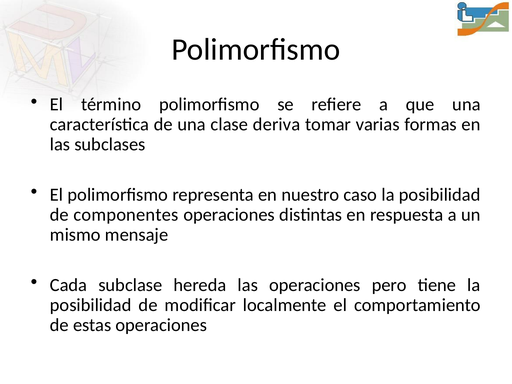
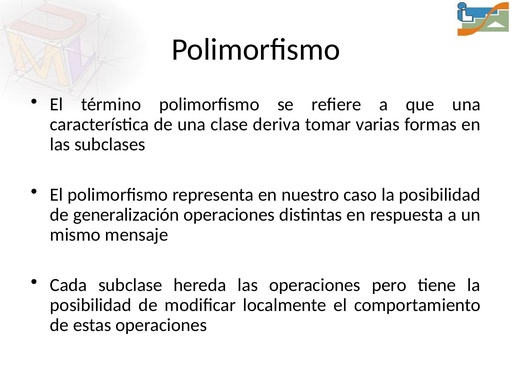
componentes: componentes -> generalización
